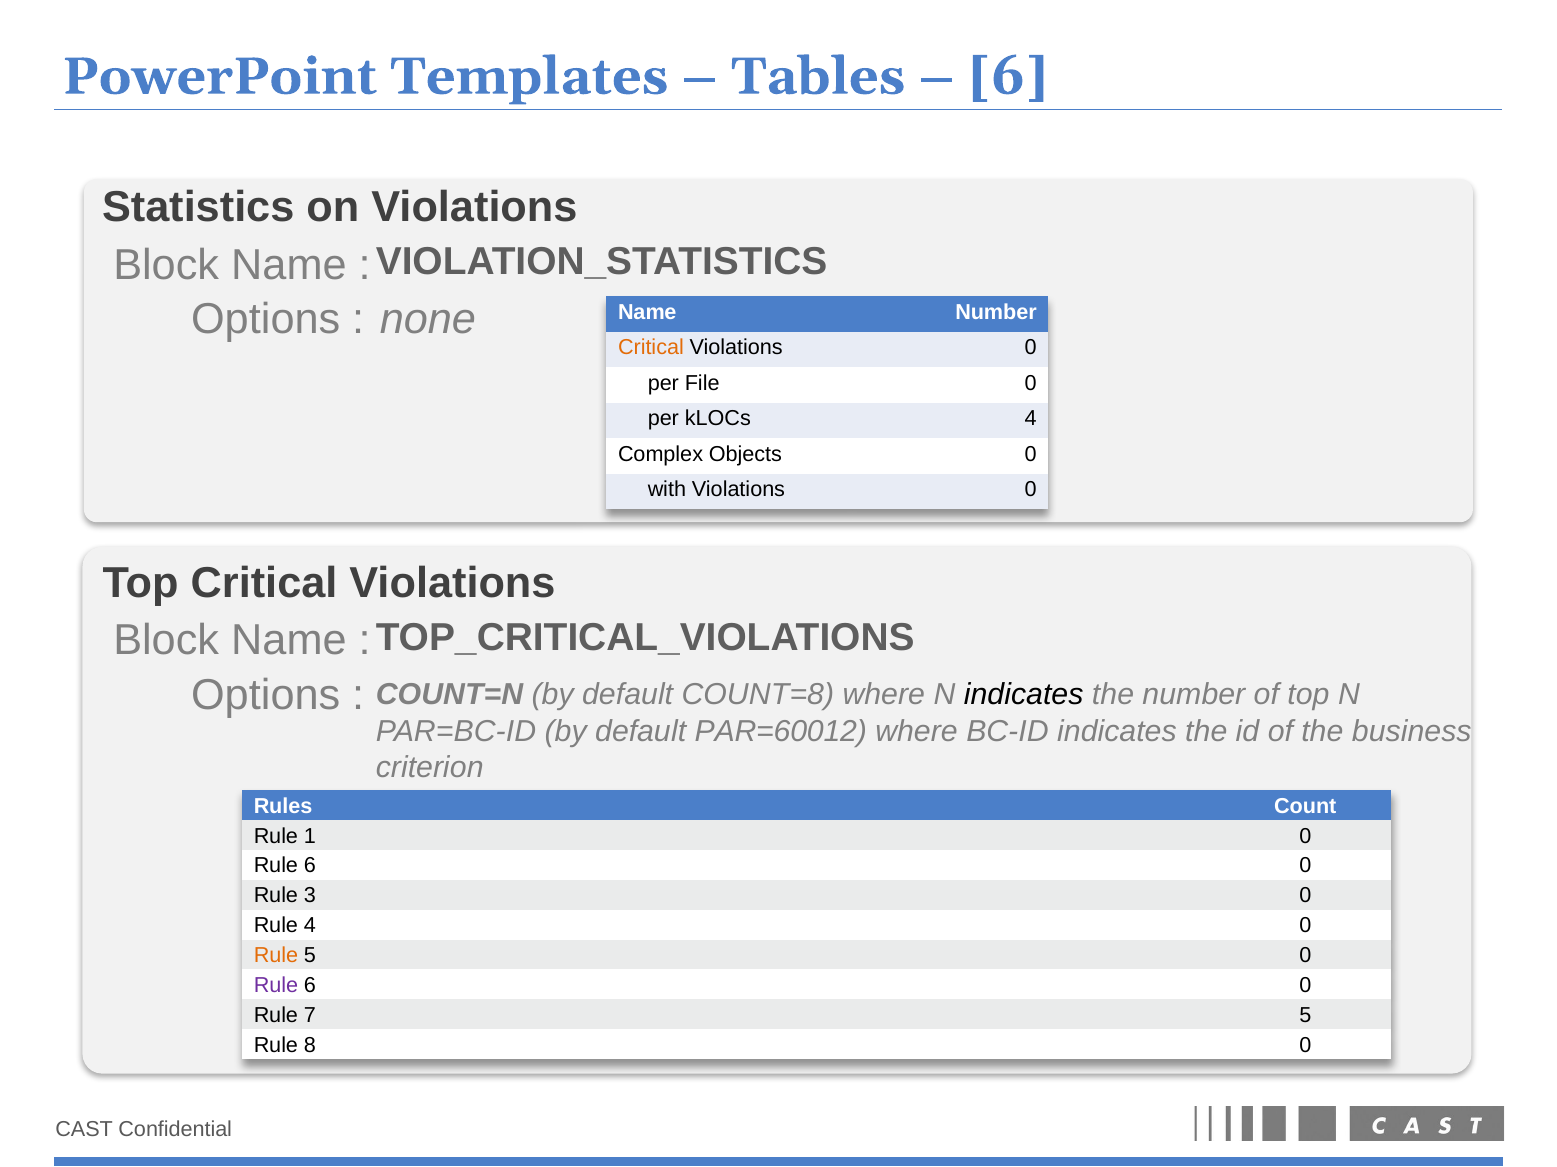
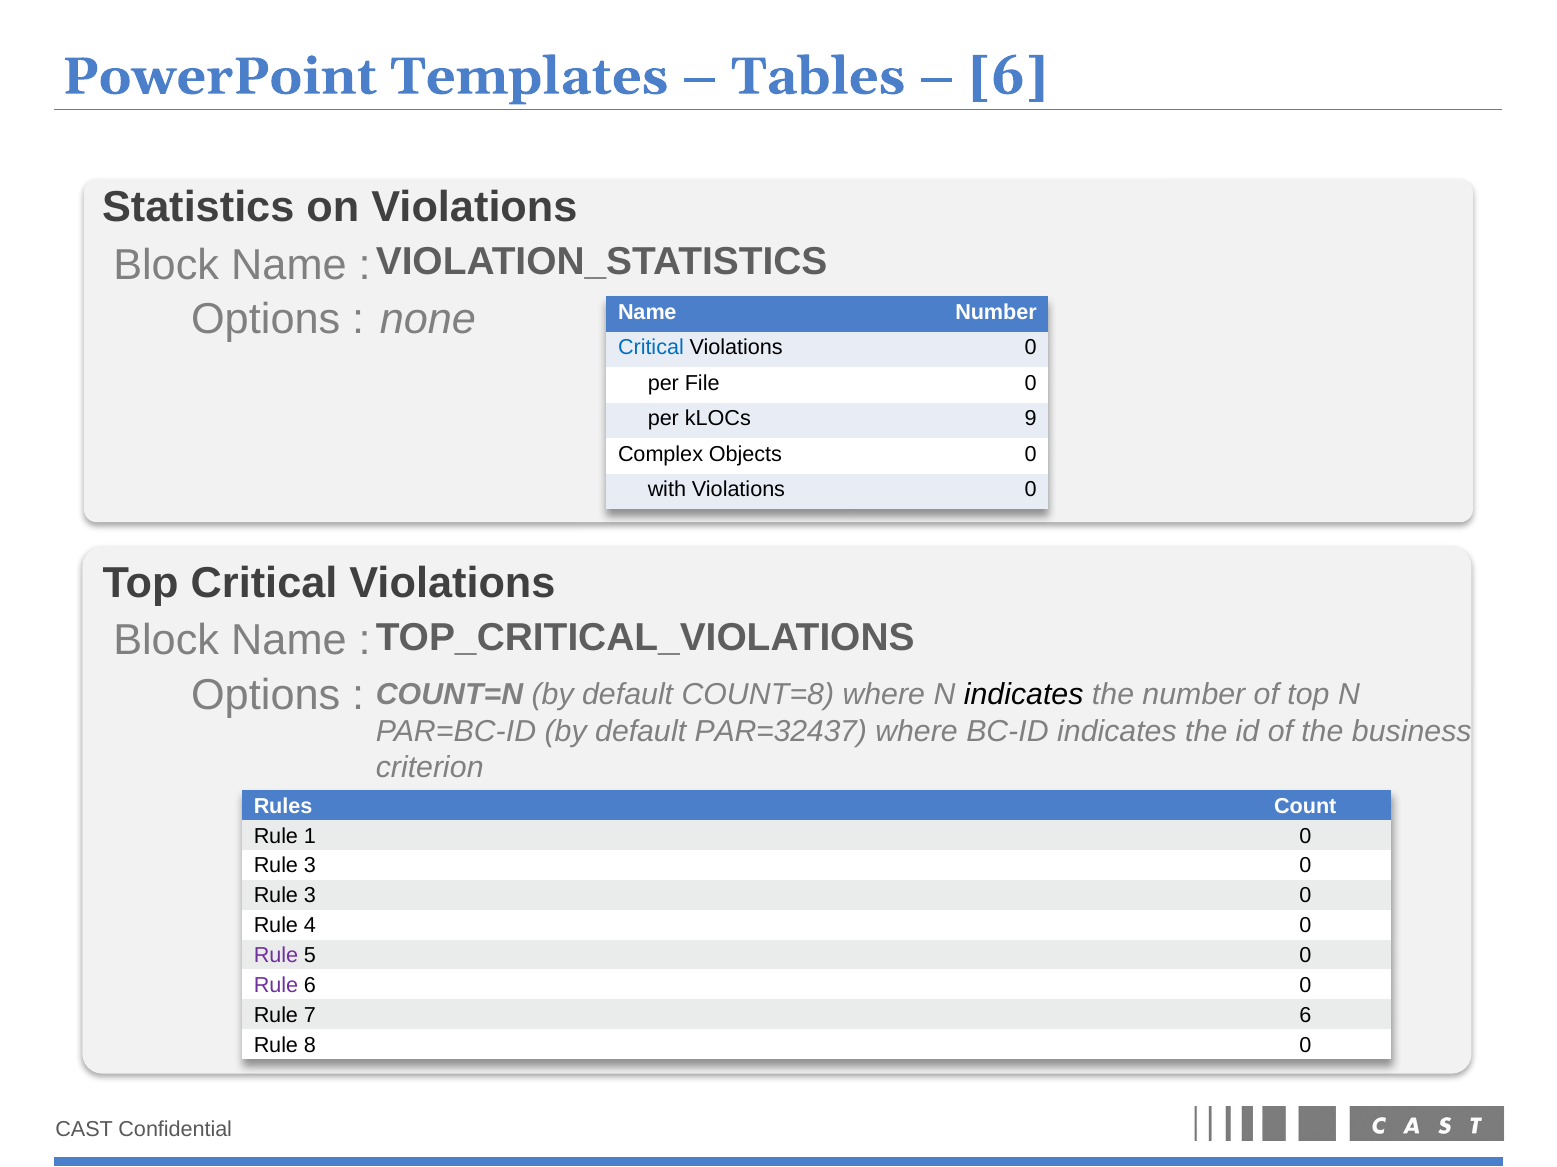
Critical at (651, 348) colour: orange -> blue
kLOCs 4: 4 -> 9
PAR=60012: PAR=60012 -> PAR=32437
6 at (310, 866): 6 -> 3
Rule at (276, 956) colour: orange -> purple
7 5: 5 -> 6
